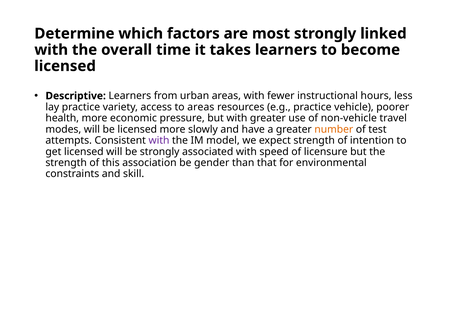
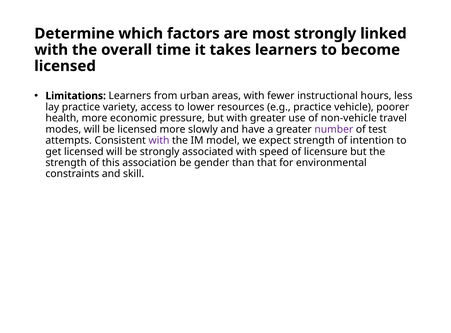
Descriptive: Descriptive -> Limitations
to areas: areas -> lower
number colour: orange -> purple
